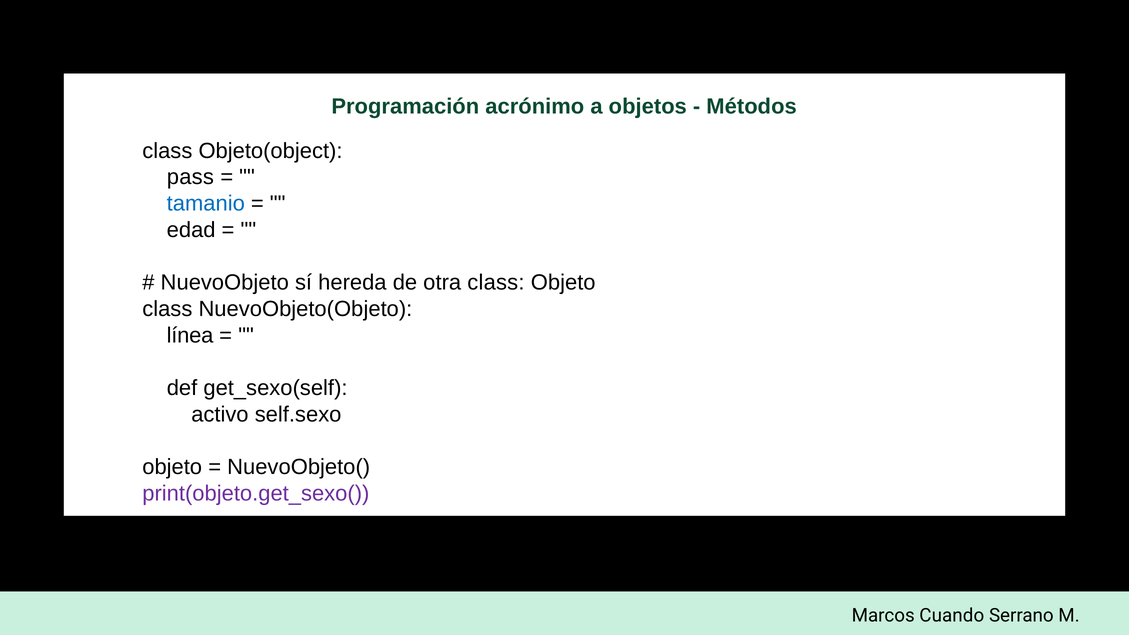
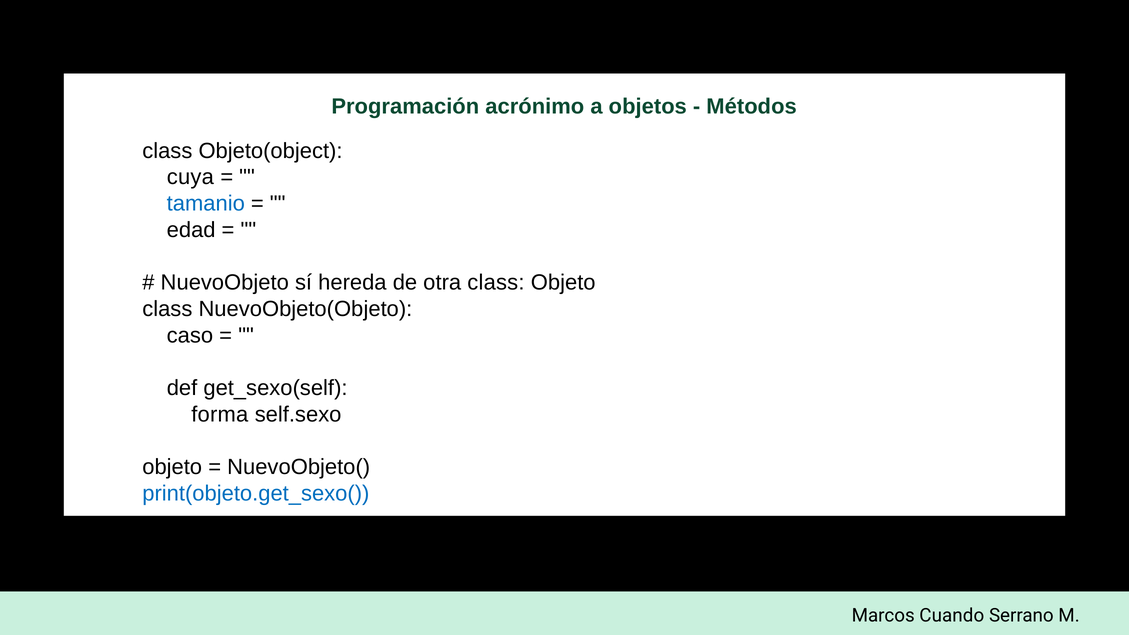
pass: pass -> cuya
línea: línea -> caso
activo: activo -> forma
print(objeto.get_sexo( colour: purple -> blue
